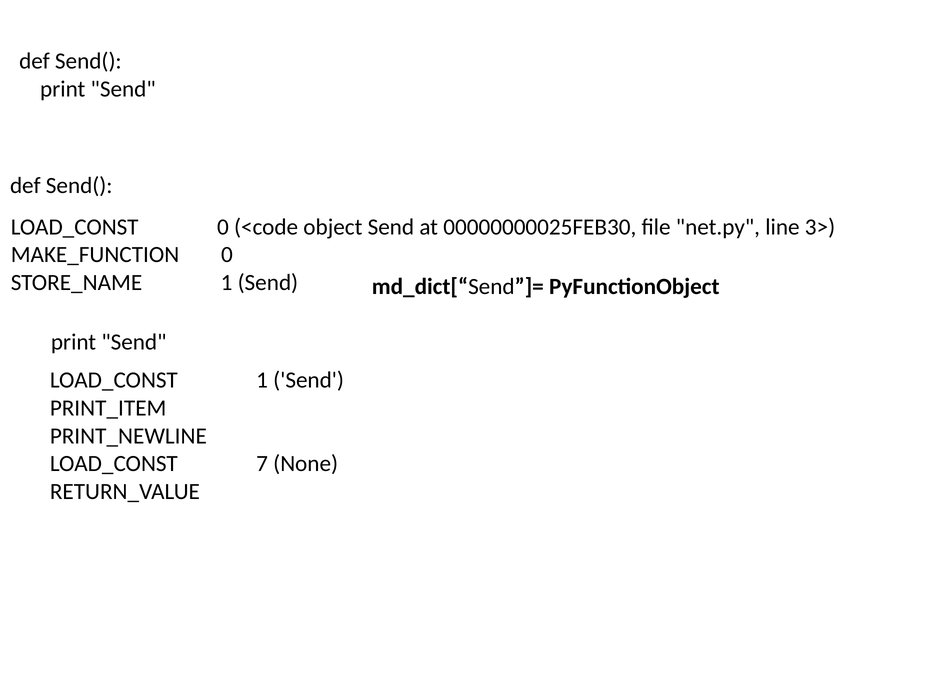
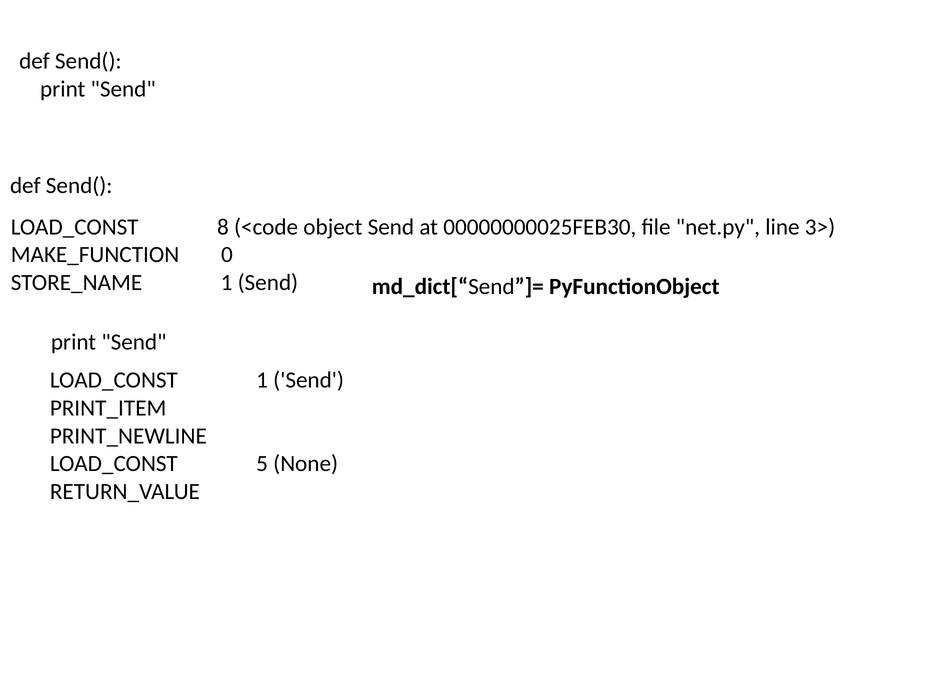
LOAD_CONST 0: 0 -> 8
7: 7 -> 5
